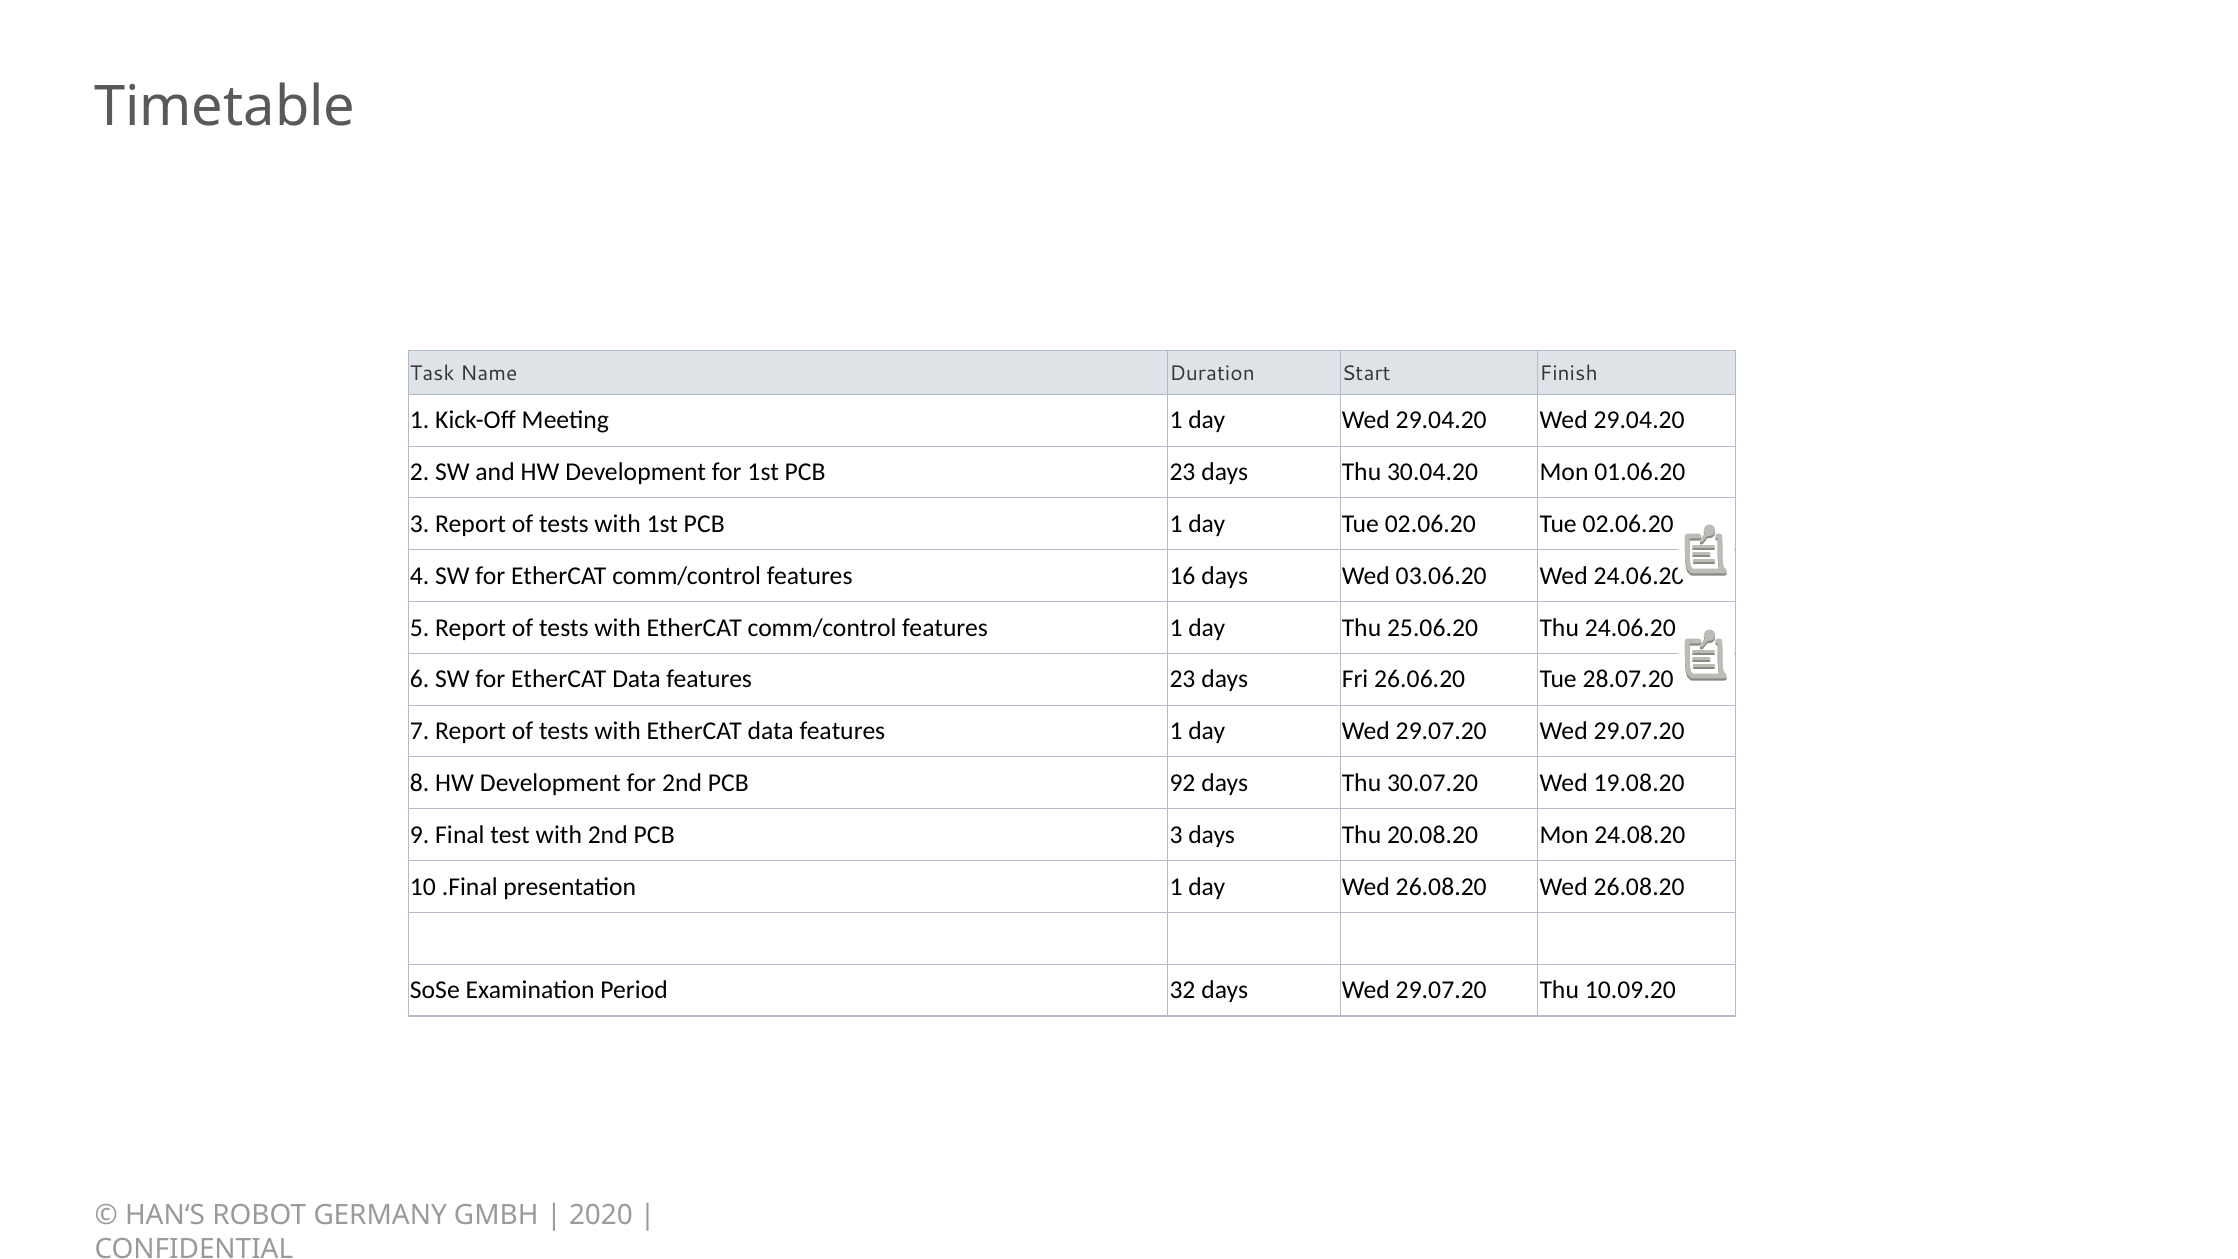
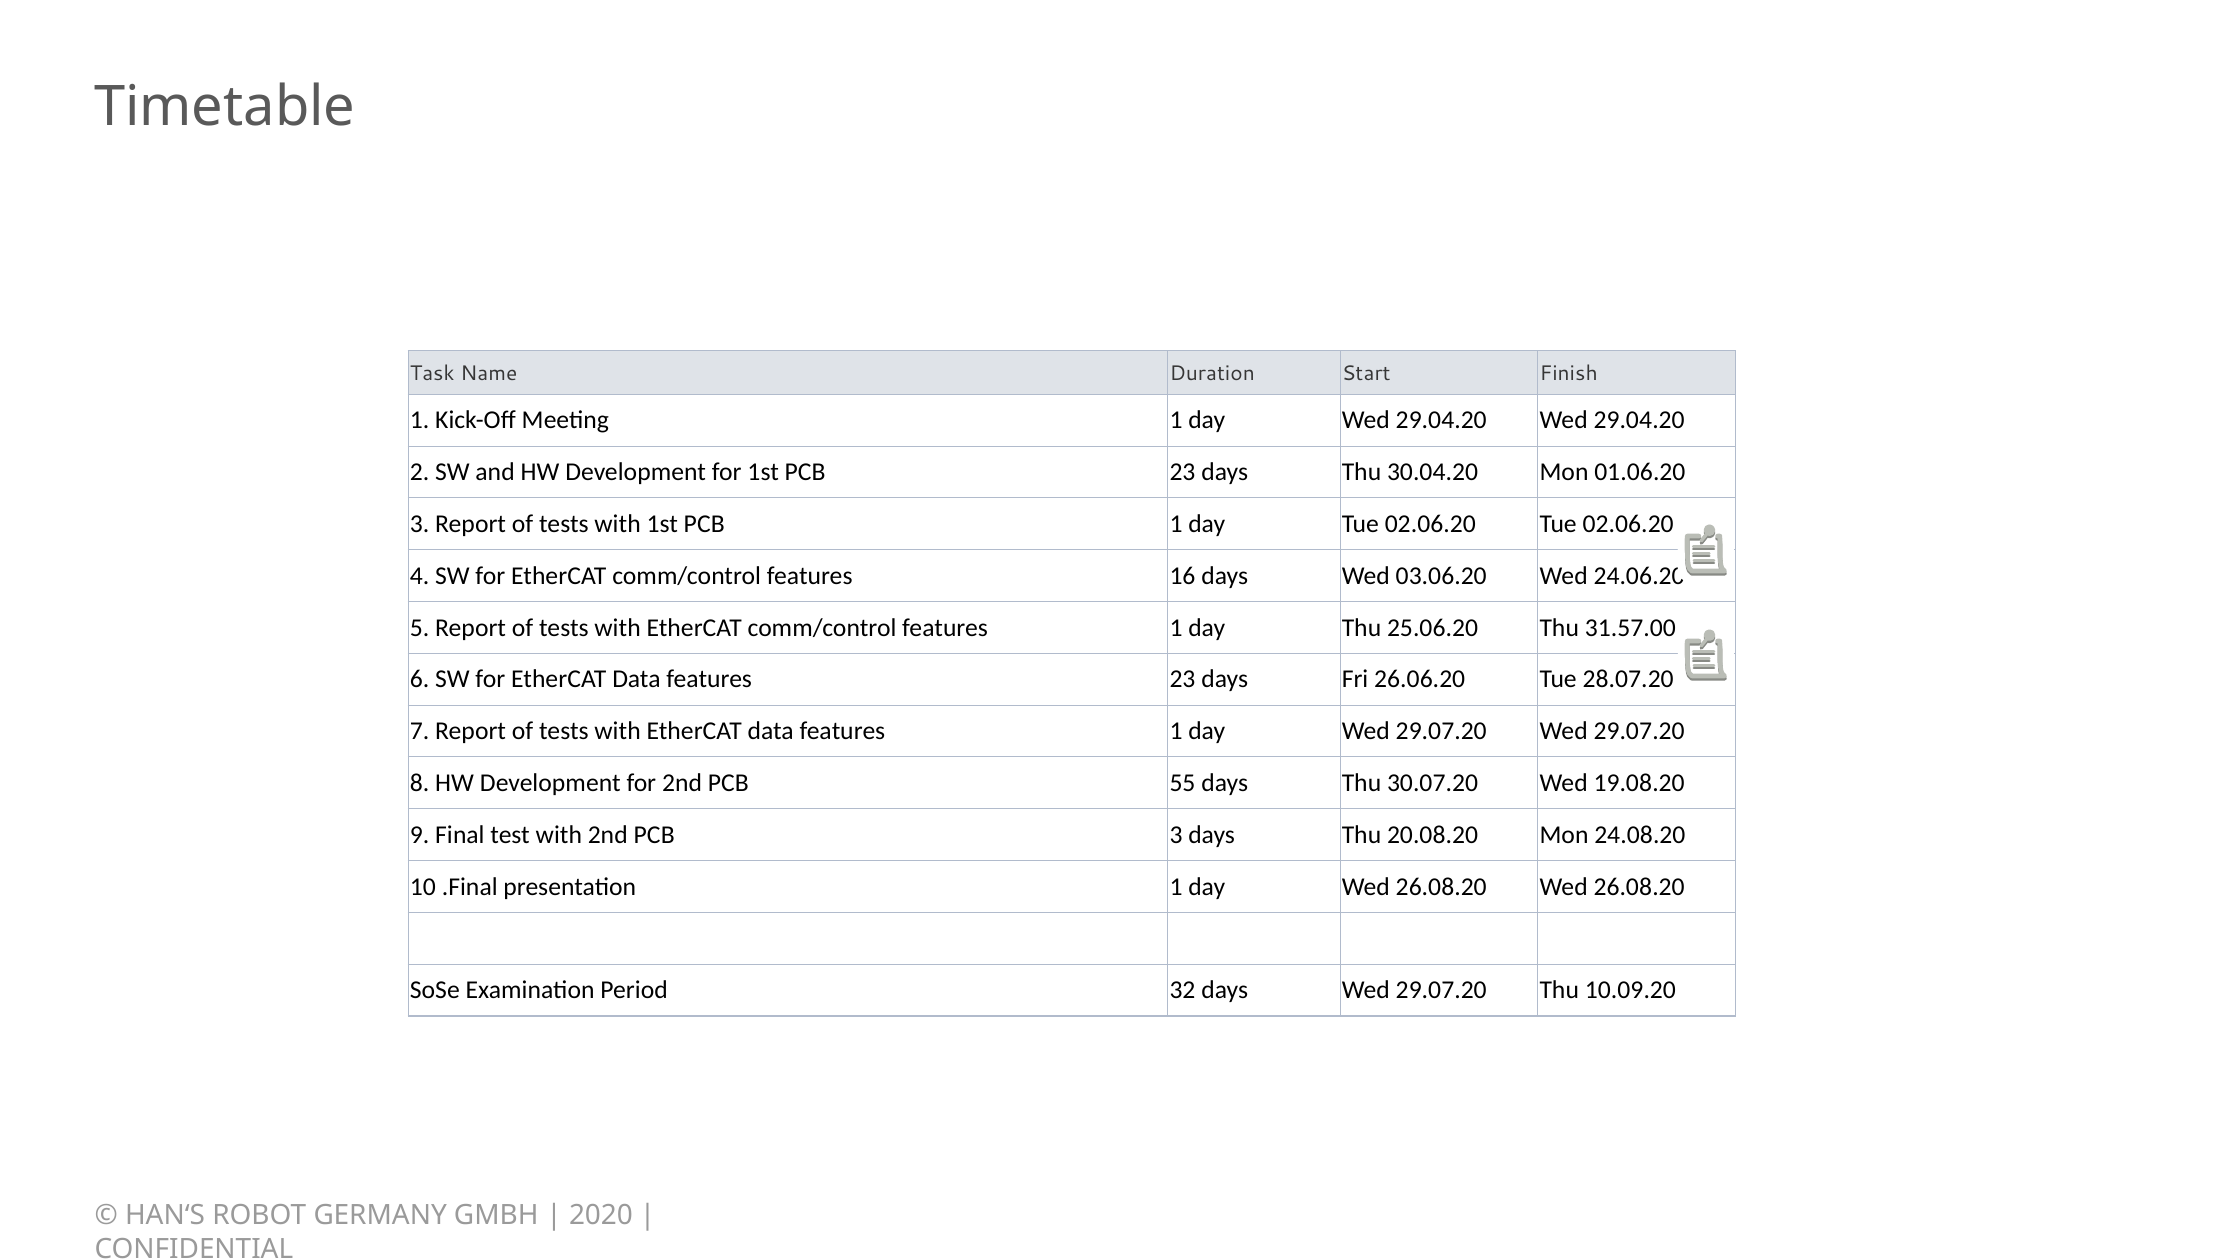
Thu 24.06.20: 24.06.20 -> 31.57.00
92: 92 -> 55
